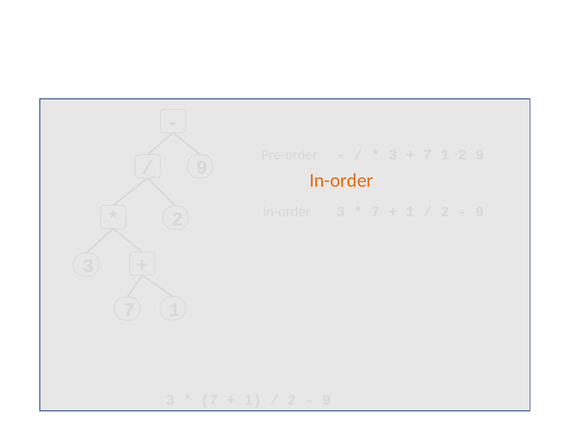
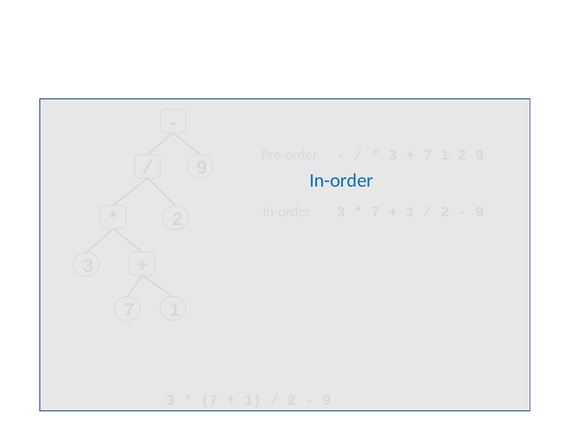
In-order at (341, 181) colour: orange -> blue
